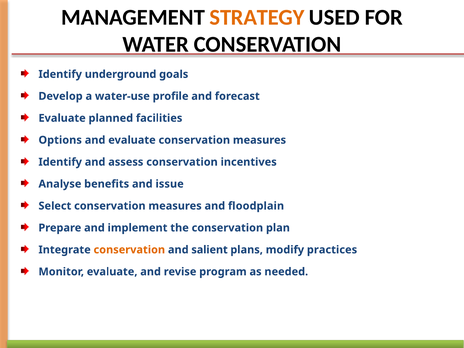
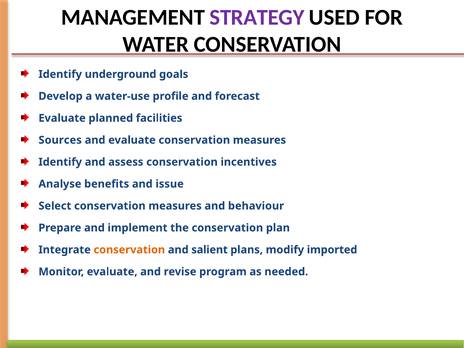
STRATEGY colour: orange -> purple
Options: Options -> Sources
floodplain: floodplain -> behaviour
practices: practices -> imported
